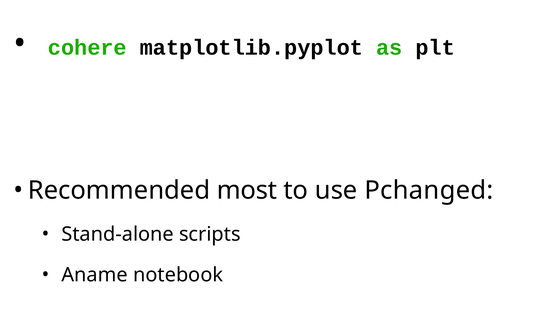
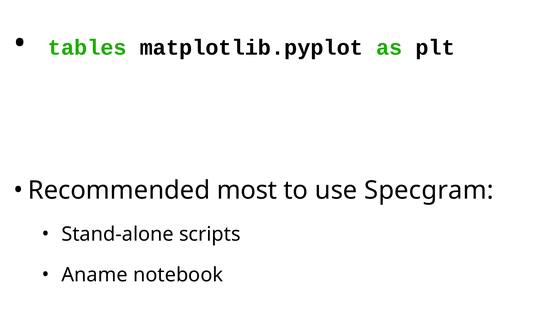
cohere: cohere -> tables
Pchanged: Pchanged -> Specgram
